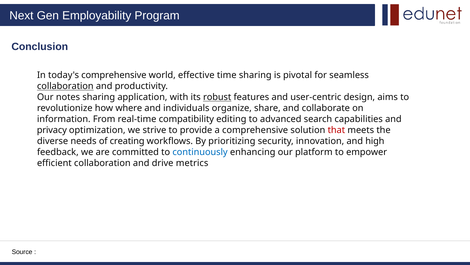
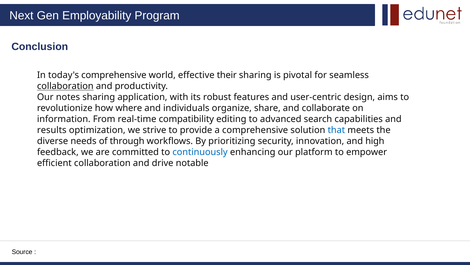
time: time -> their
robust underline: present -> none
privacy: privacy -> results
that colour: red -> blue
creating: creating -> through
metrics: metrics -> notable
